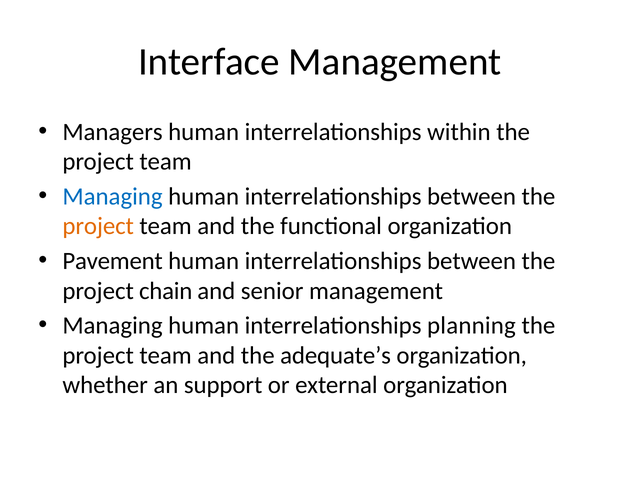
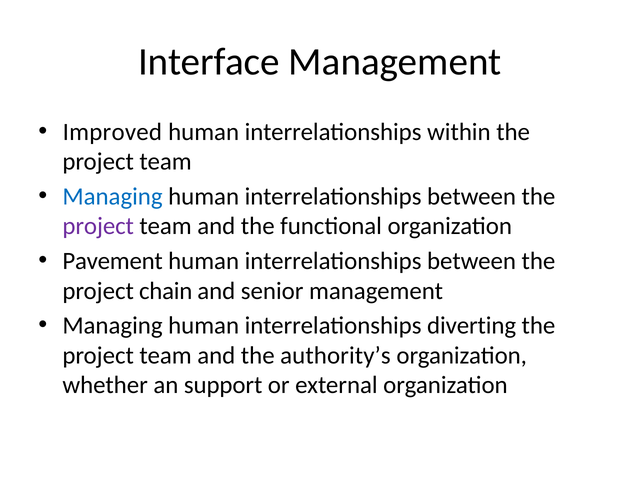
Managers: Managers -> Improved
project at (98, 226) colour: orange -> purple
planning: planning -> diverting
adequate’s: adequate’s -> authority’s
